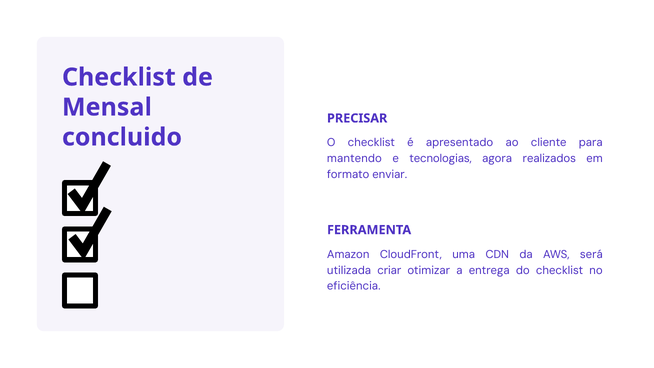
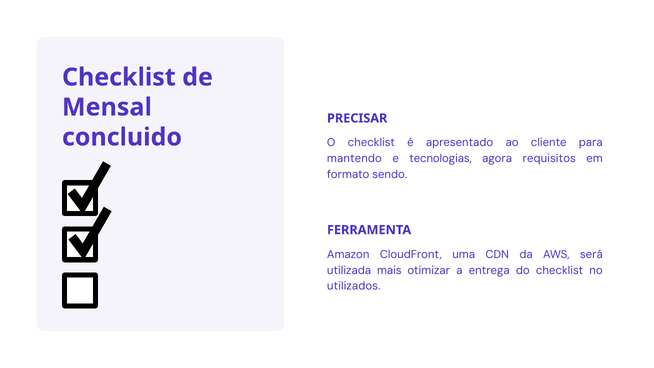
realizados: realizados -> requisitos
enviar: enviar -> sendo
criar: criar -> mais
eficiência: eficiência -> utilizados
